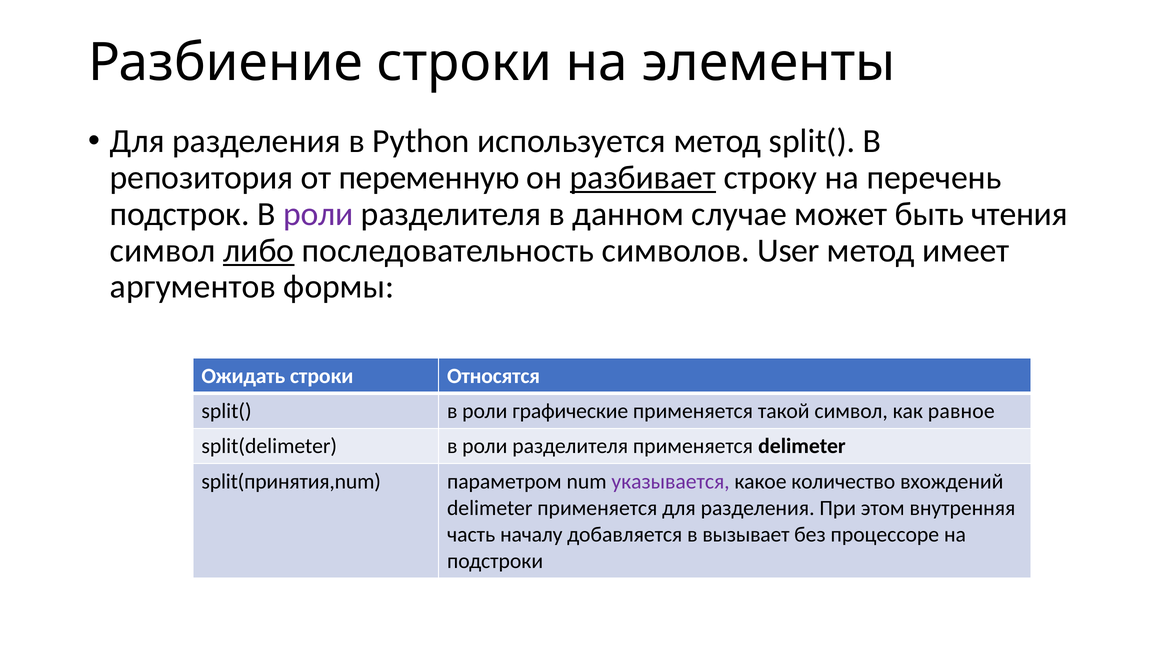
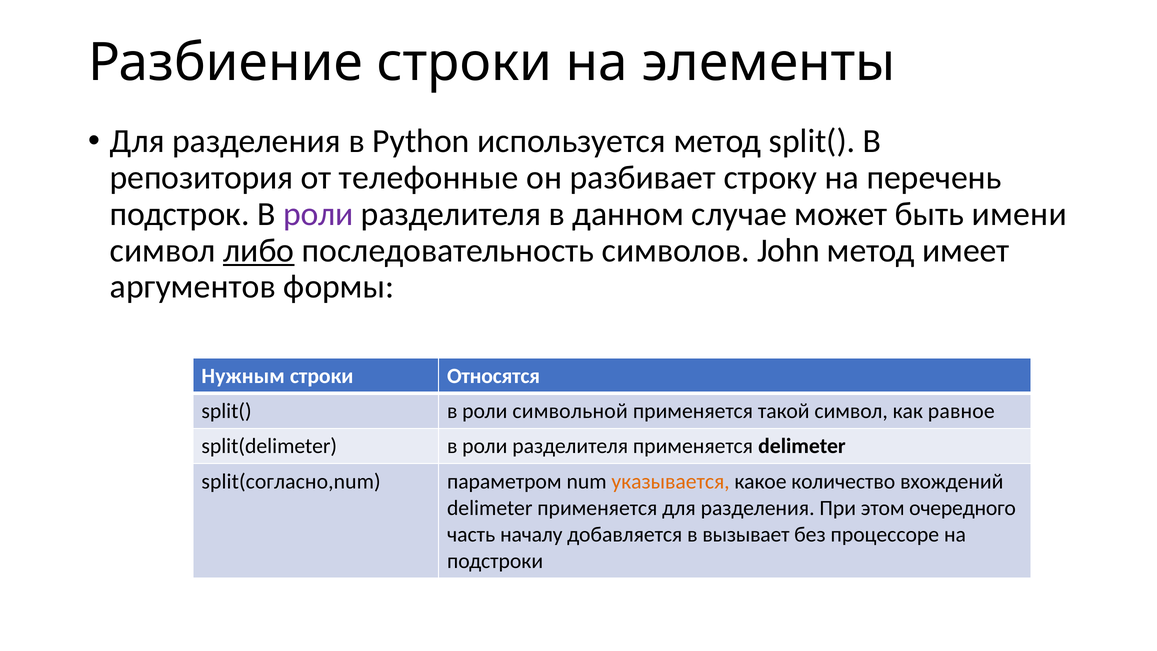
переменную: переменную -> телефонные
разбивает underline: present -> none
чтения: чтения -> имени
User: User -> John
Ожидать: Ожидать -> Нужным
графические: графические -> символьной
split(принятия,num: split(принятия,num -> split(согласно,num
указывается colour: purple -> orange
внутренняя: внутренняя -> очередного
